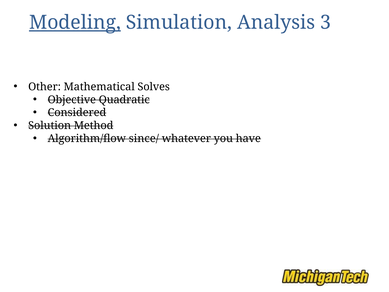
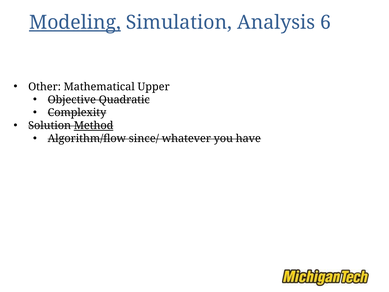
3: 3 -> 6
Solves: Solves -> Upper
Considered: Considered -> Complexity
Method underline: none -> present
